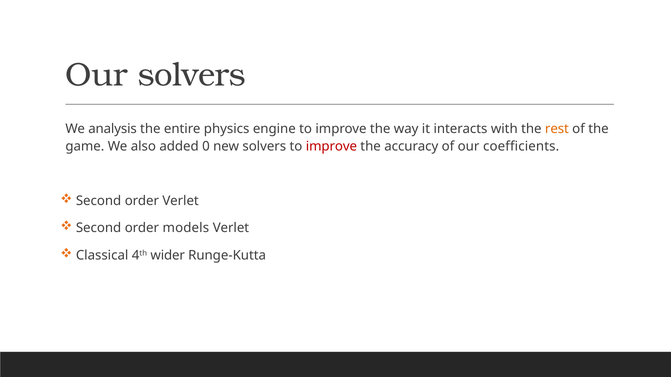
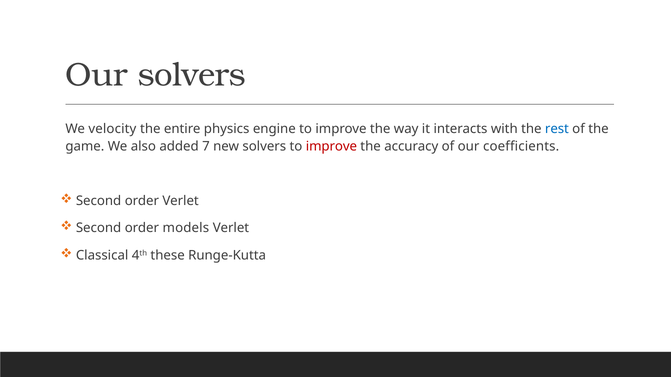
analysis: analysis -> velocity
rest colour: orange -> blue
0: 0 -> 7
wider: wider -> these
